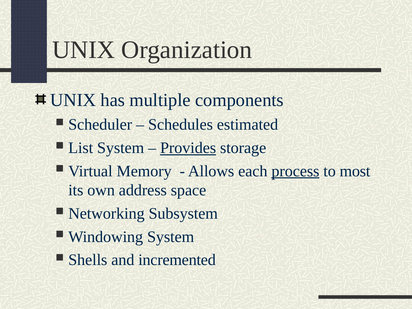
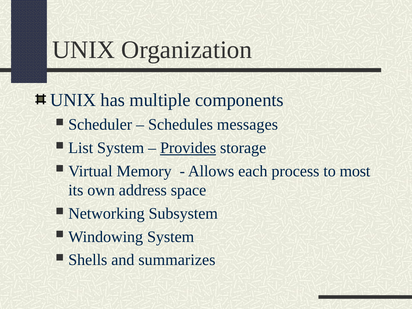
estimated: estimated -> messages
process underline: present -> none
incremented: incremented -> summarizes
